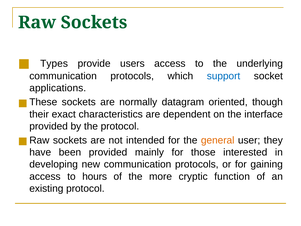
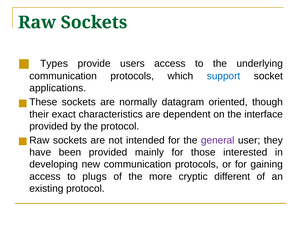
general colour: orange -> purple
hours: hours -> plugs
function: function -> different
